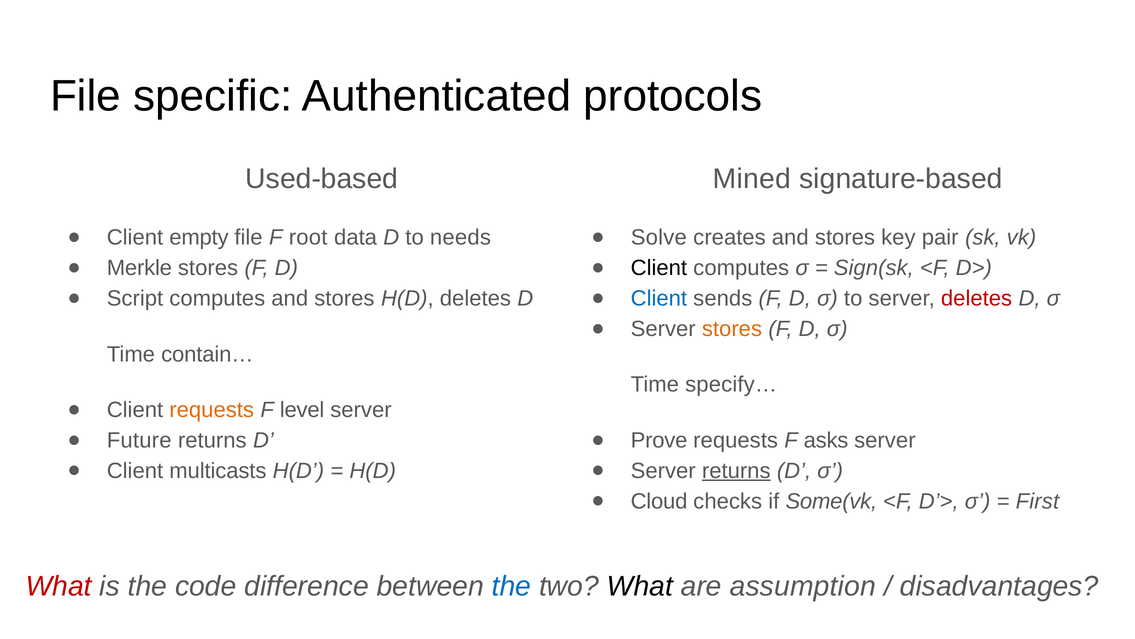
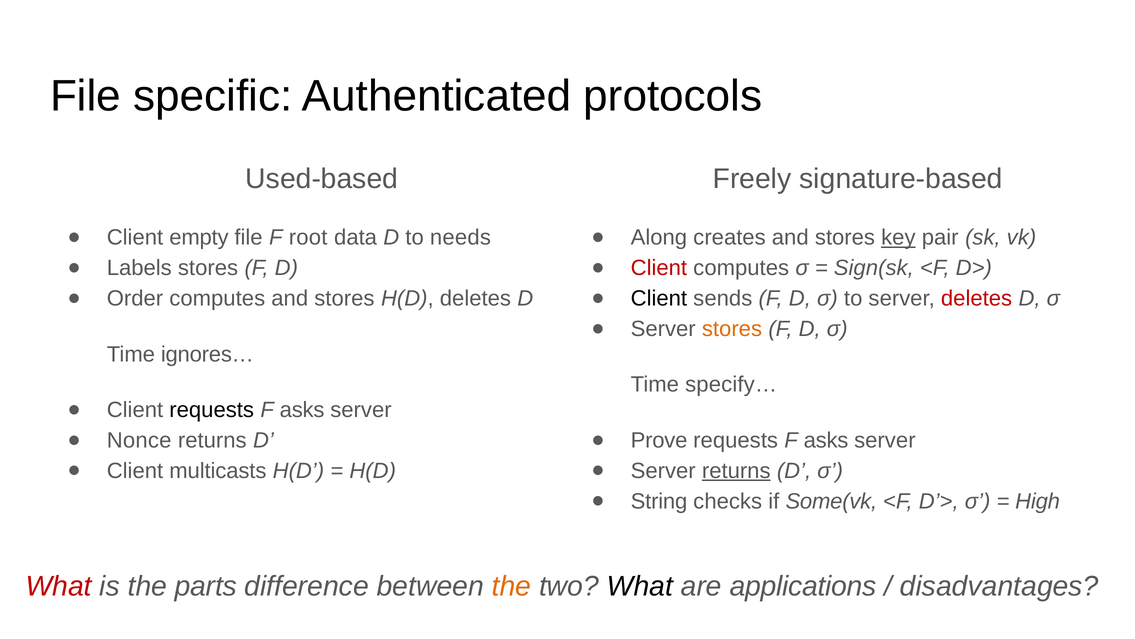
Mined: Mined -> Freely
Solve: Solve -> Along
key underline: none -> present
Merkle: Merkle -> Labels
Client at (659, 268) colour: black -> red
Script: Script -> Order
Client at (659, 298) colour: blue -> black
contain…: contain… -> ignores…
requests at (212, 410) colour: orange -> black
level at (302, 410): level -> asks
Future: Future -> Nonce
Cloud: Cloud -> String
First: First -> High
code: code -> parts
the at (512, 586) colour: blue -> orange
assumption: assumption -> applications
